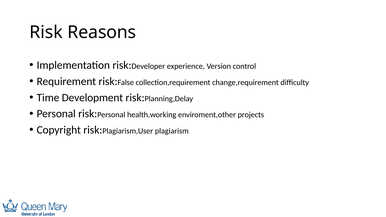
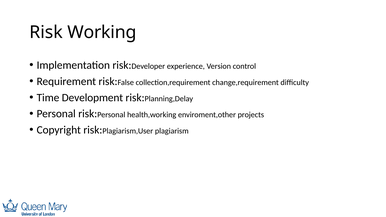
Reasons: Reasons -> Working
